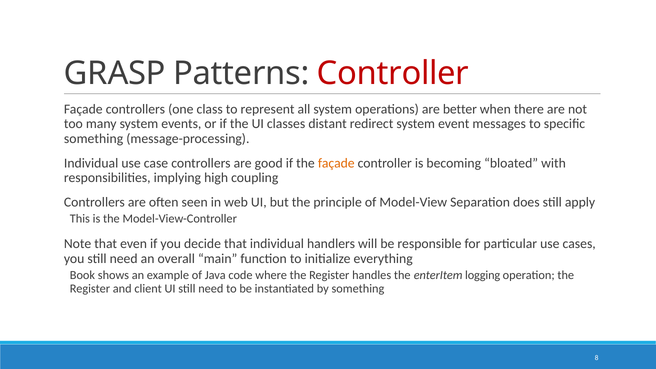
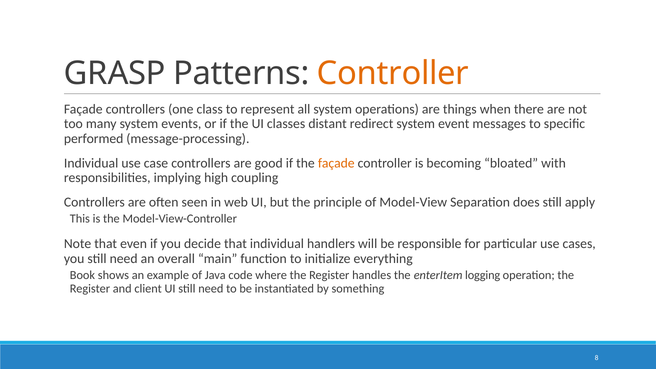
Controller at (393, 73) colour: red -> orange
better: better -> things
something at (94, 139): something -> performed
